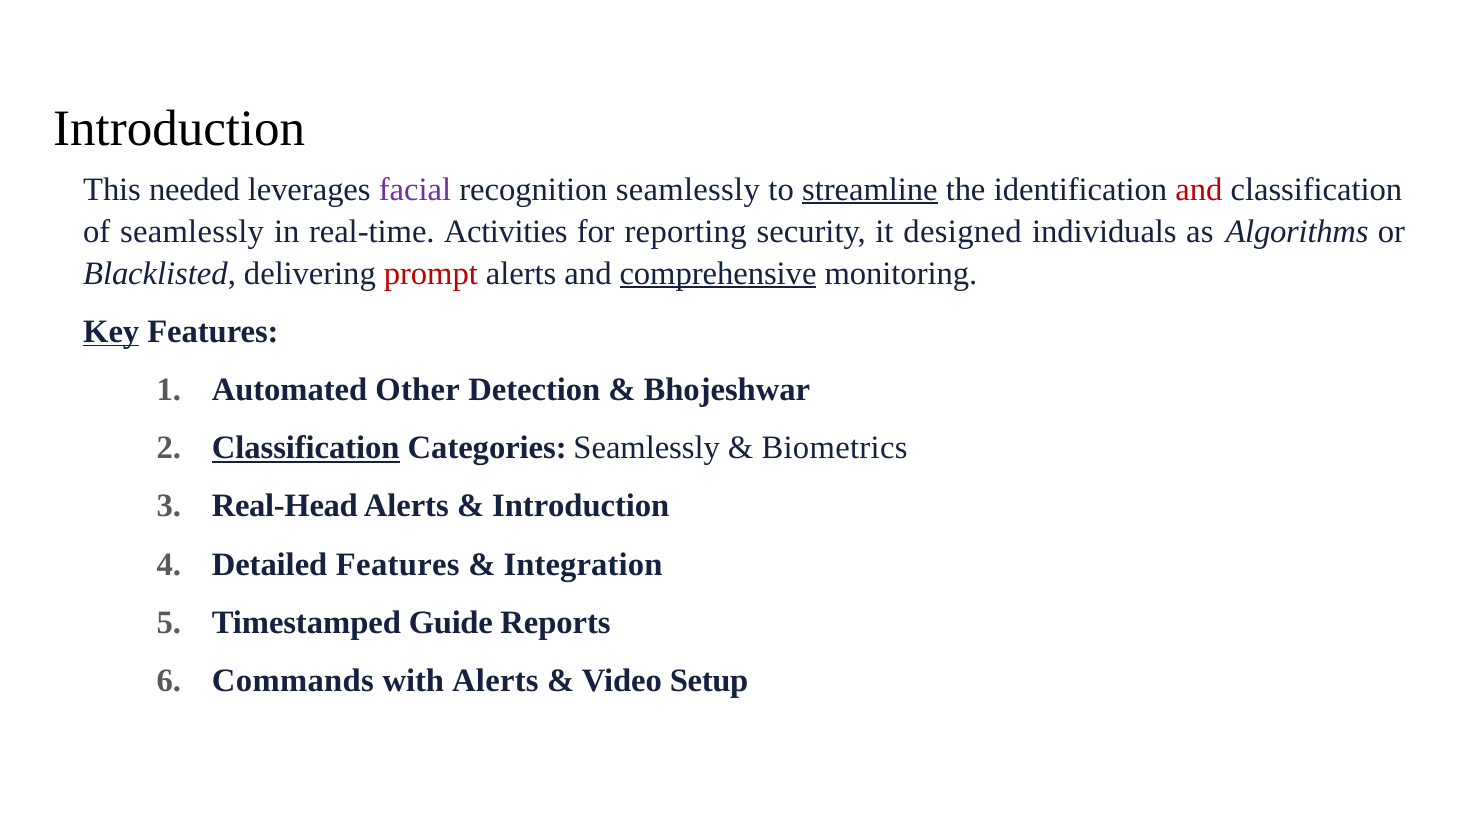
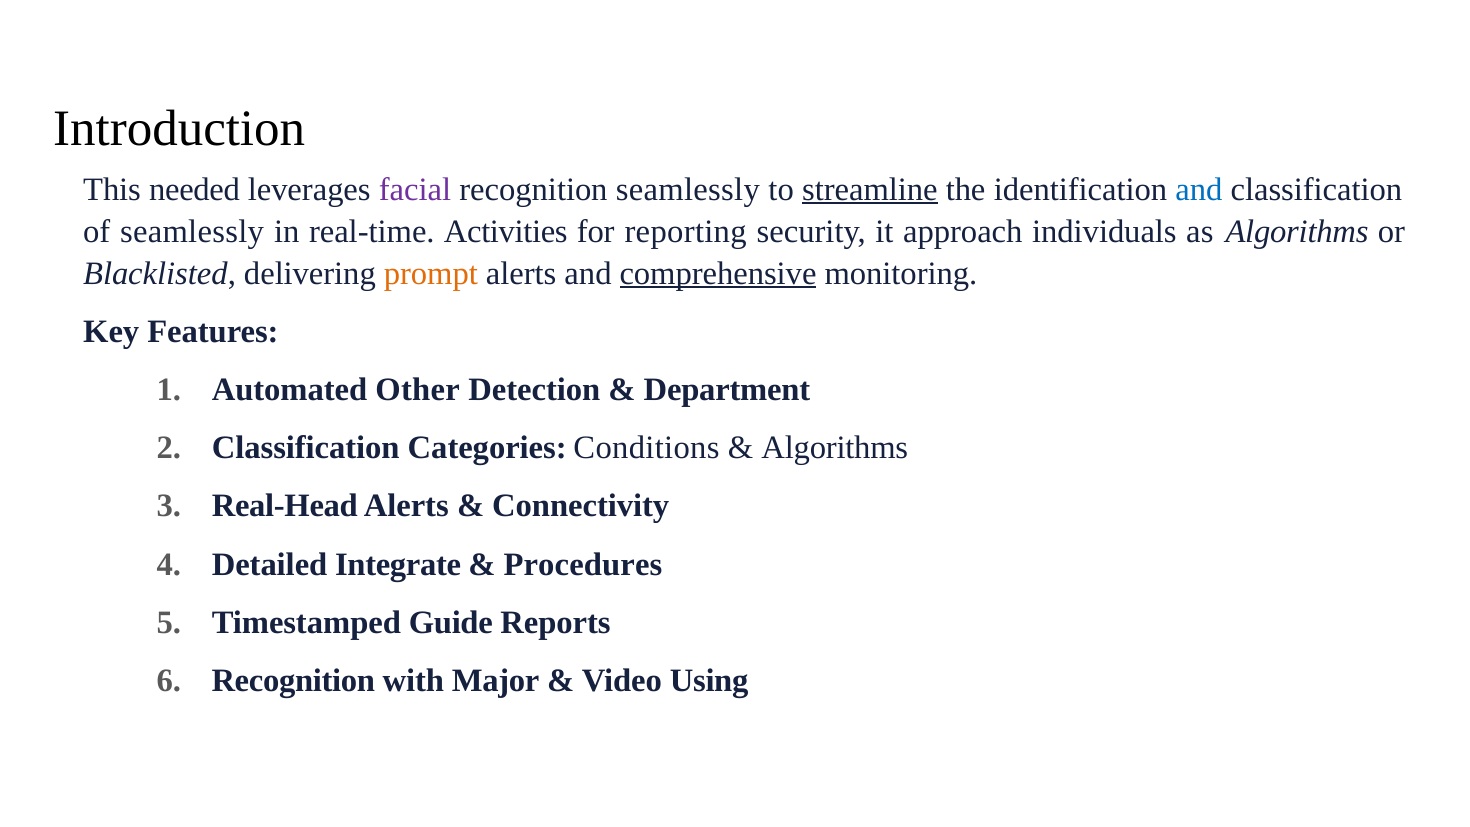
and at (1199, 189) colour: red -> blue
designed: designed -> approach
prompt colour: red -> orange
Key underline: present -> none
Bhojeshwar: Bhojeshwar -> Department
Classification at (306, 448) underline: present -> none
Categories Seamlessly: Seamlessly -> Conditions
Biometrics at (835, 448): Biometrics -> Algorithms
Introduction at (581, 506): Introduction -> Connectivity
Detailed Features: Features -> Integrate
Integration: Integration -> Procedures
Commands at (293, 681): Commands -> Recognition
with Alerts: Alerts -> Major
Setup: Setup -> Using
